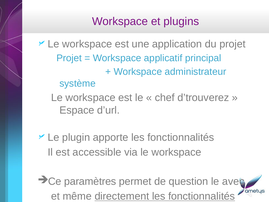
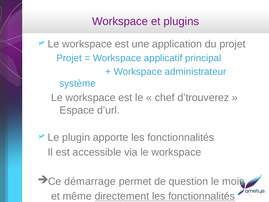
paramètres: paramètres -> démarrage
avec: avec -> mois
